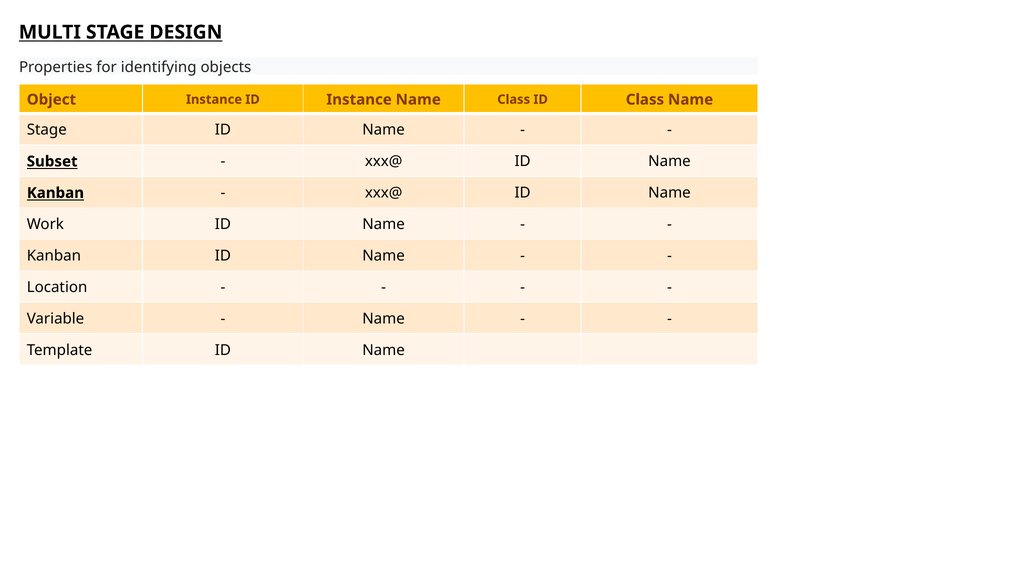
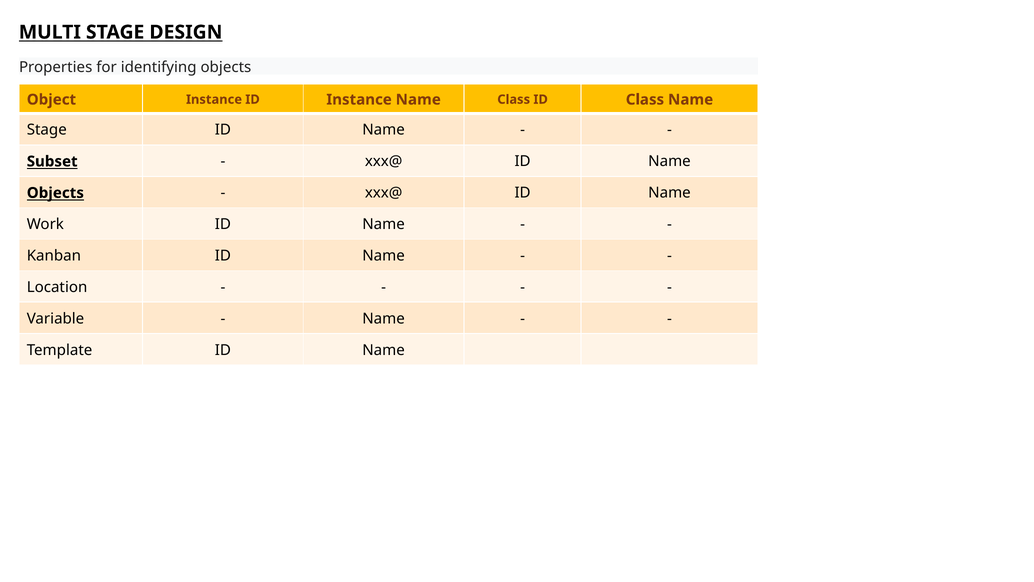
Kanban at (55, 193): Kanban -> Objects
